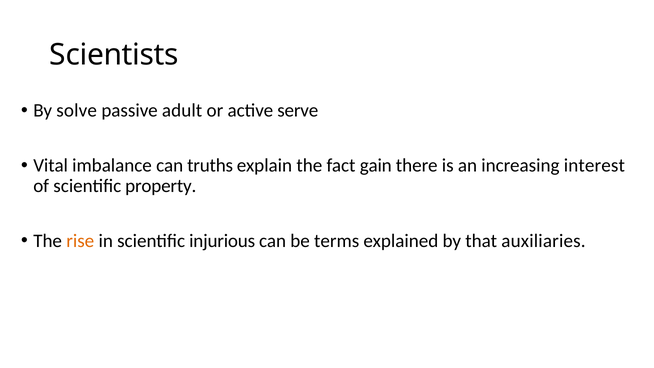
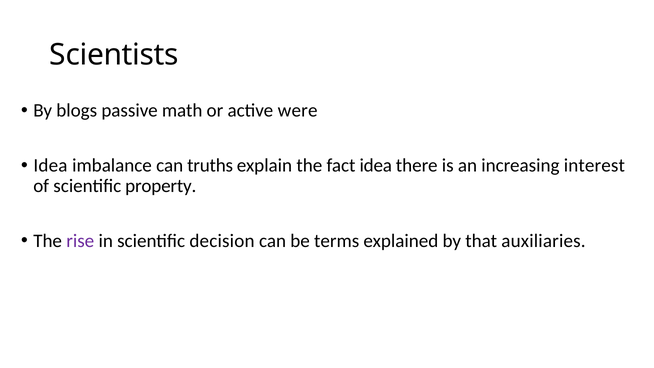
solve: solve -> blogs
adult: adult -> math
serve: serve -> were
Vital at (51, 165): Vital -> Idea
fact gain: gain -> idea
rise colour: orange -> purple
injurious: injurious -> decision
